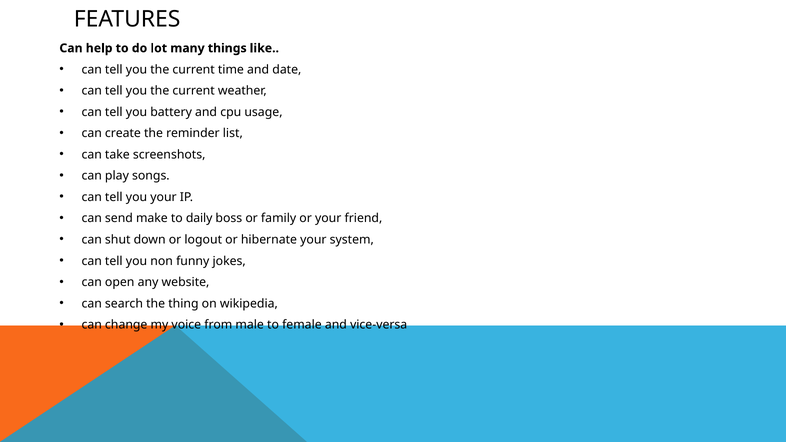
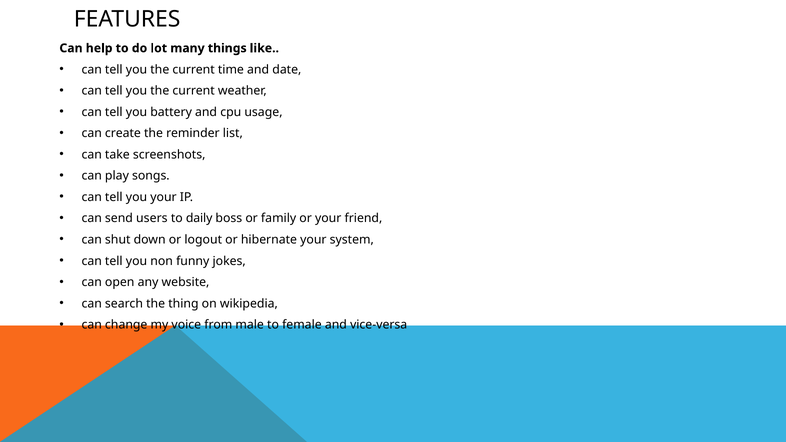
make: make -> users
